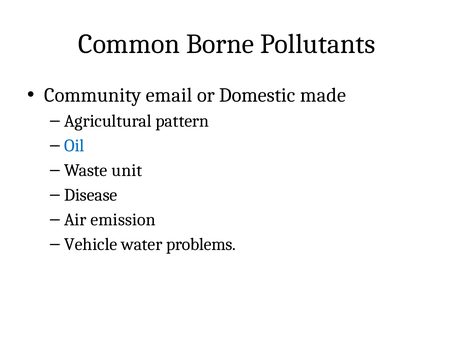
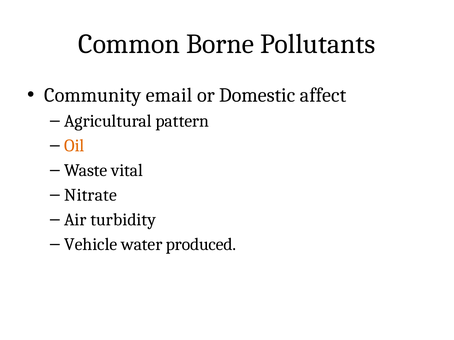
made: made -> affect
Oil colour: blue -> orange
unit: unit -> vital
Disease: Disease -> Nitrate
emission: emission -> turbidity
problems: problems -> produced
